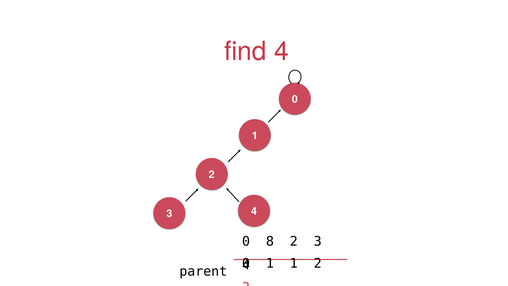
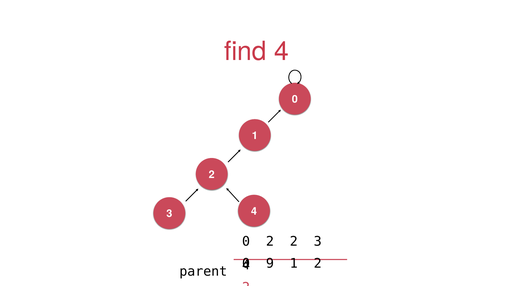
8 at (270, 241): 8 -> 2
1 at (270, 263): 1 -> 9
